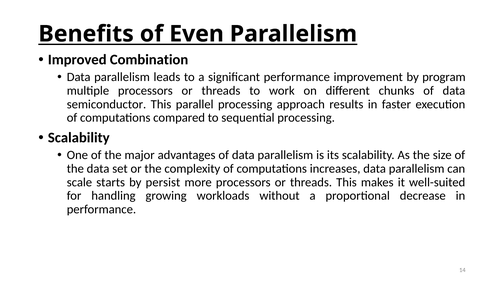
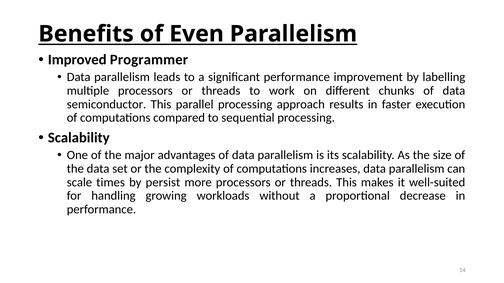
Combination: Combination -> Programmer
program: program -> labelling
starts: starts -> times
